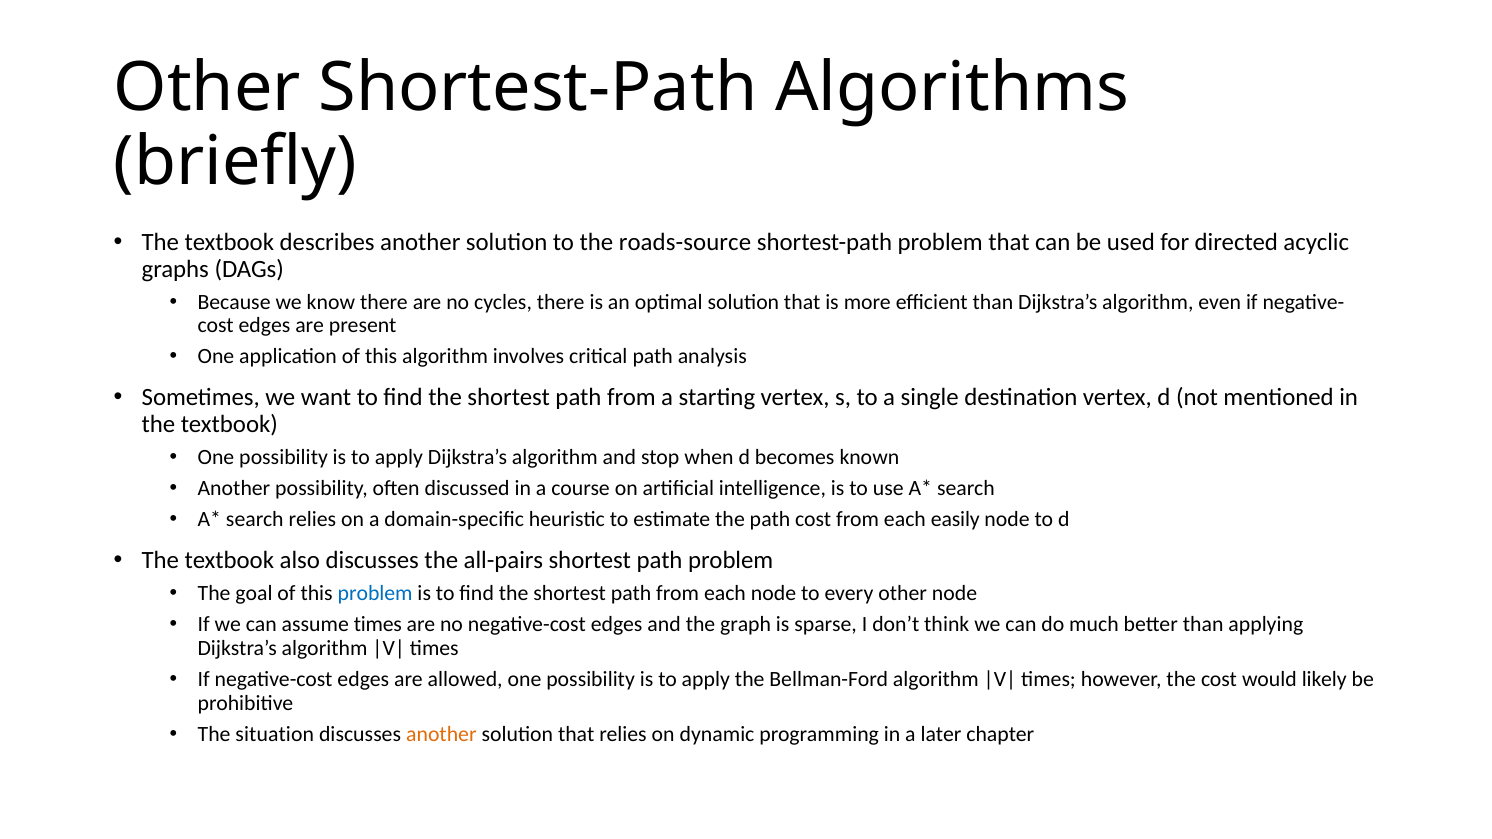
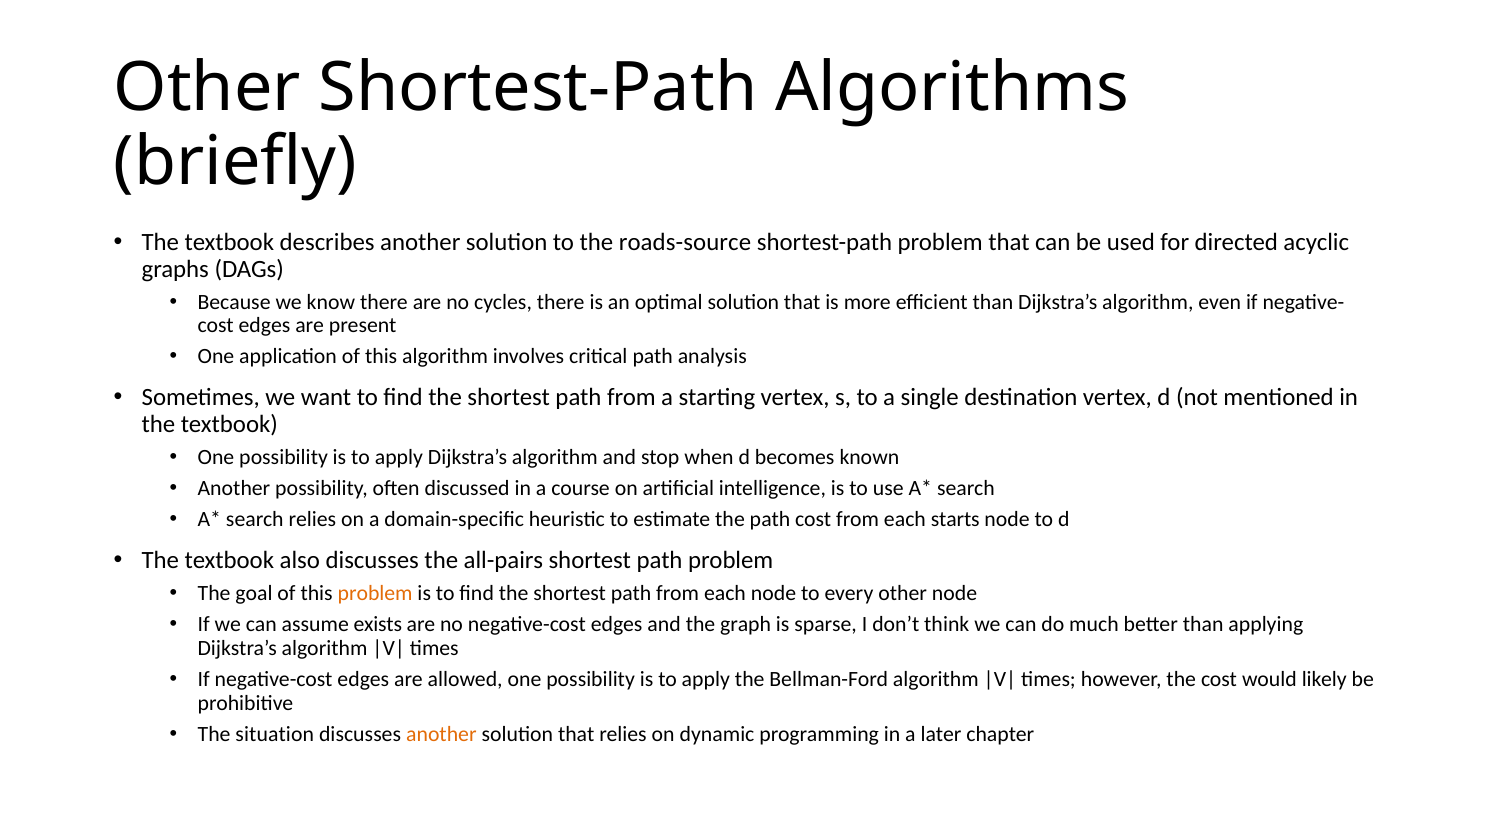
easily: easily -> starts
problem at (375, 594) colour: blue -> orange
assume times: times -> exists
